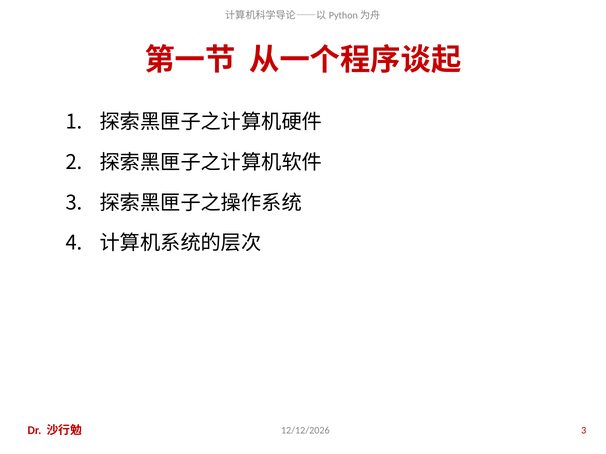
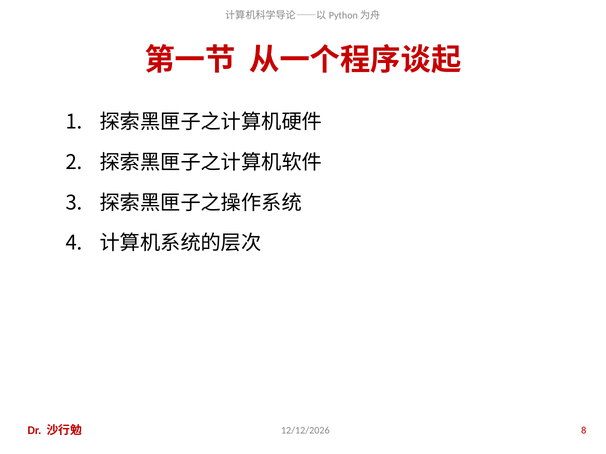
3 at (584, 431): 3 -> 8
